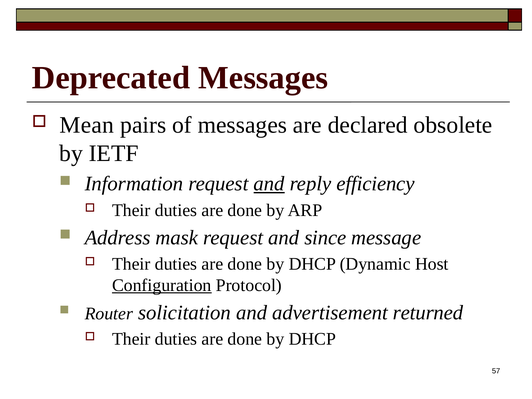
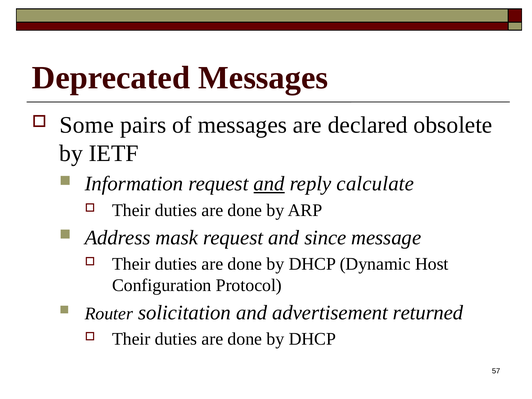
Mean: Mean -> Some
efficiency: efficiency -> calculate
Configuration underline: present -> none
